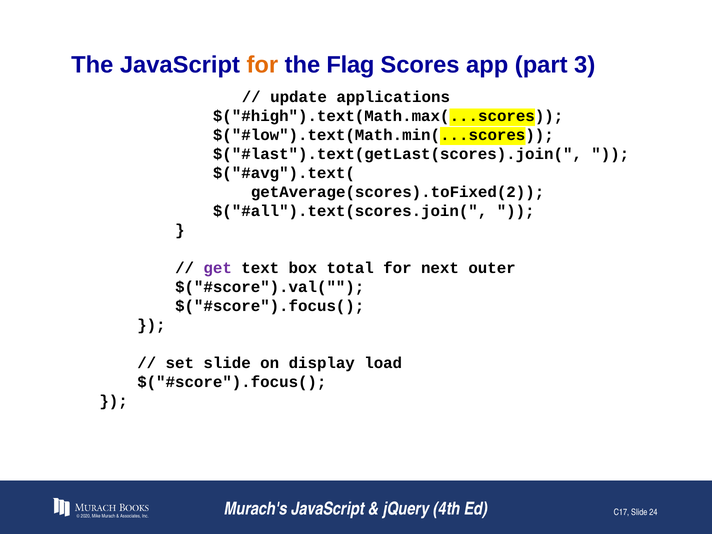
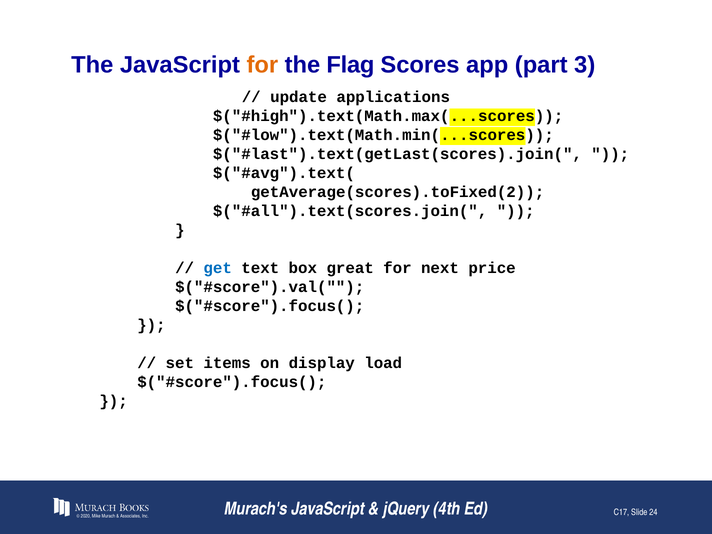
get colour: purple -> blue
total: total -> great
outer: outer -> price
set slide: slide -> items
